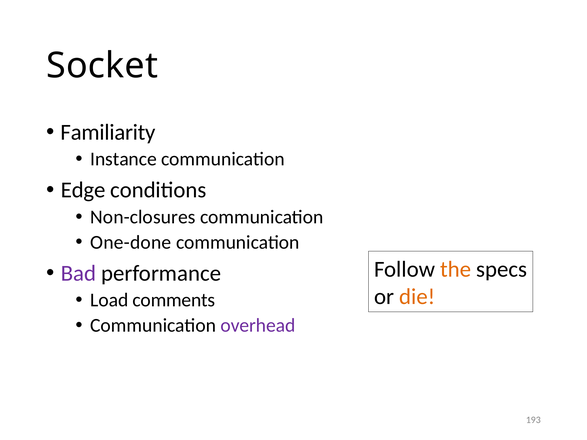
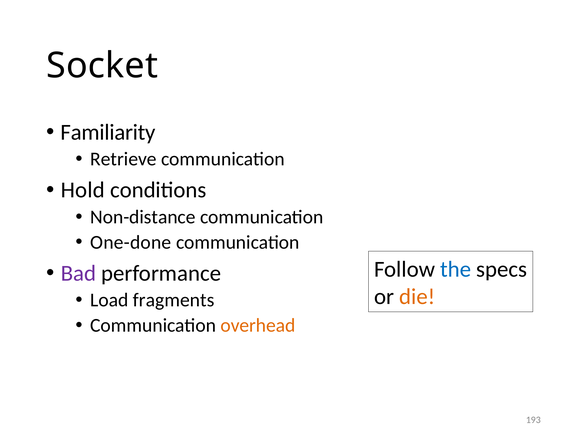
Instance: Instance -> Retrieve
Edge: Edge -> Hold
Non-closures: Non-closures -> Non-distance
the colour: orange -> blue
comments: comments -> fragments
overhead colour: purple -> orange
